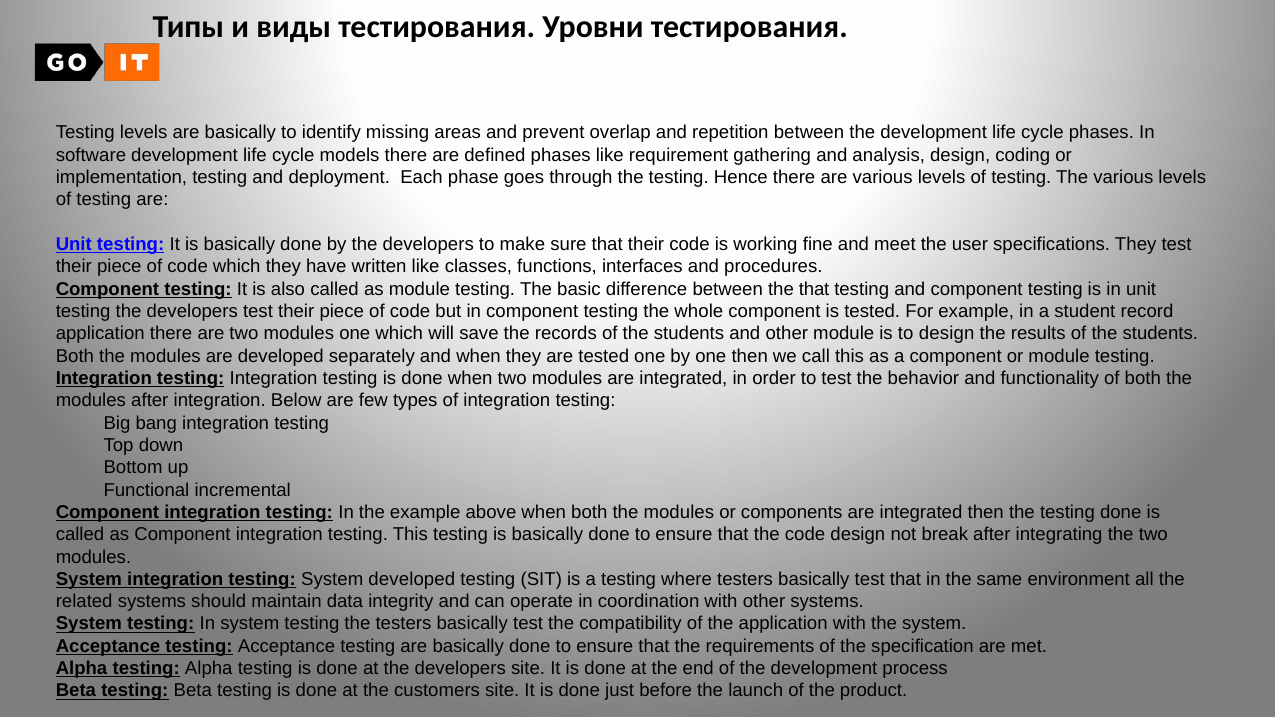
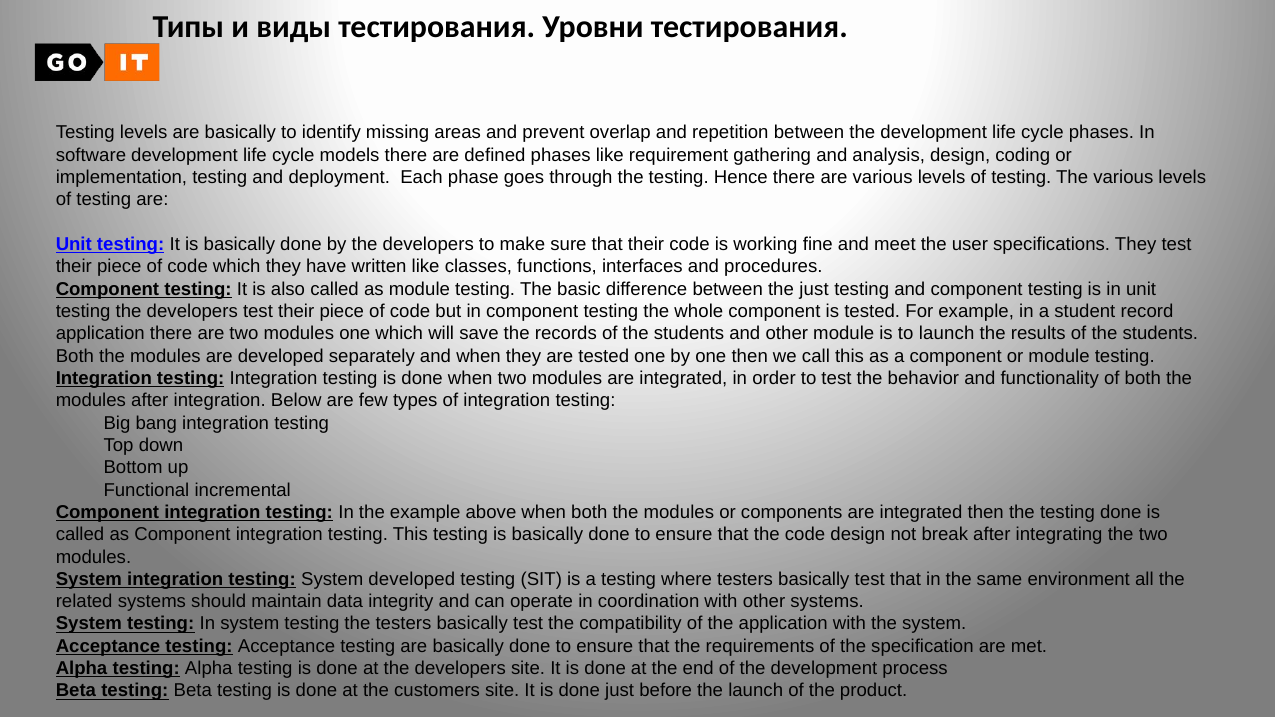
the that: that -> just
to design: design -> launch
